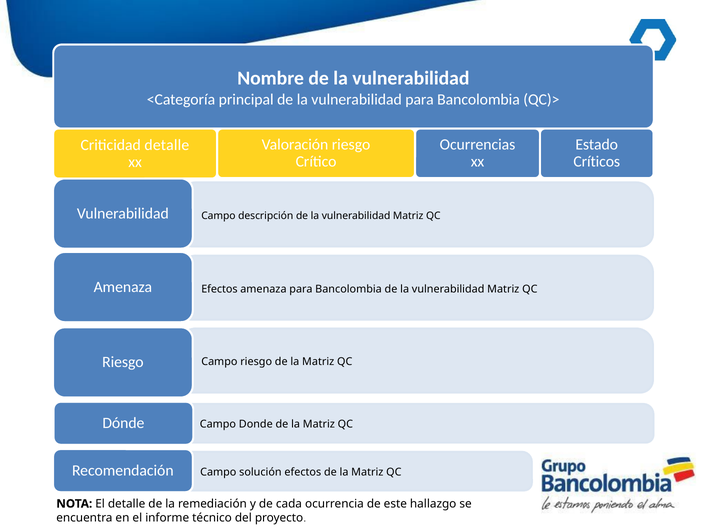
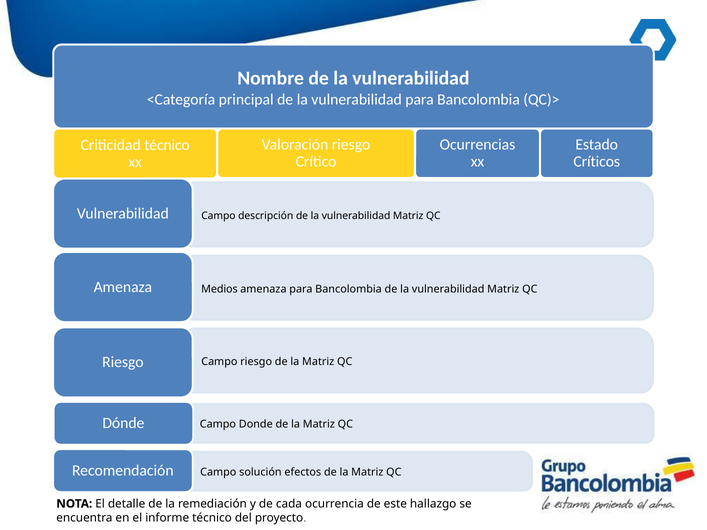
Criticidad detalle: detalle -> técnico
Efectos at (219, 289): Efectos -> Medios
